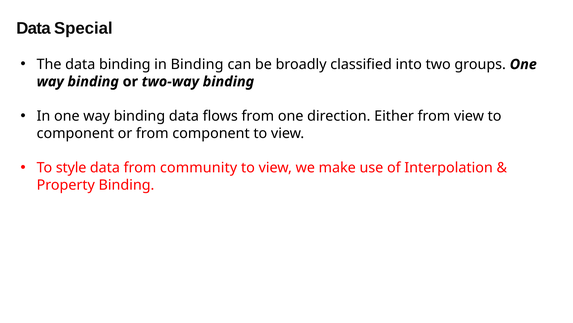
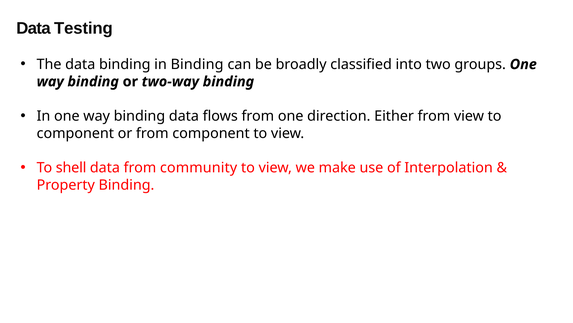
Special: Special -> Testing
style: style -> shell
